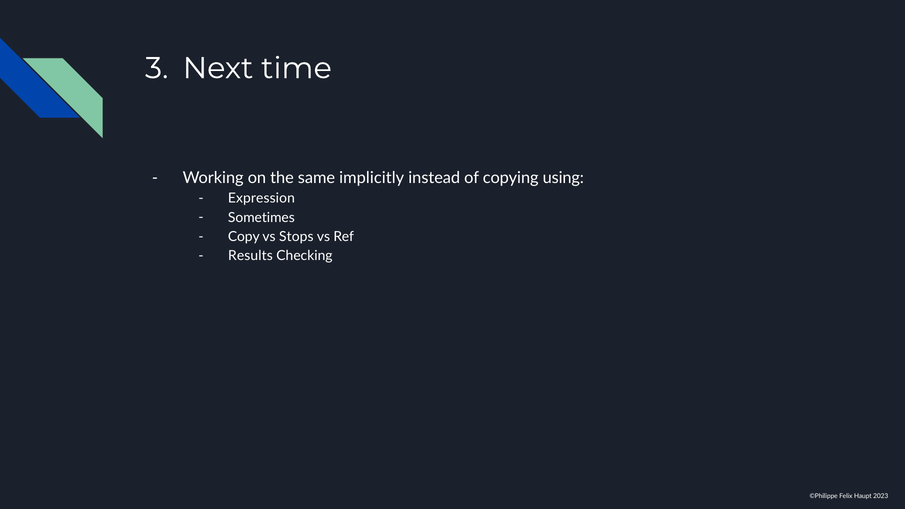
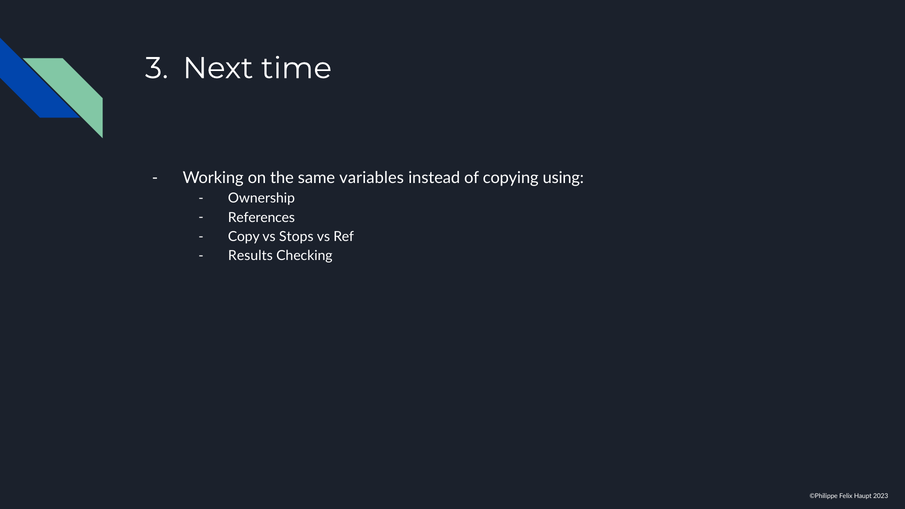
implicitly: implicitly -> variables
Expression: Expression -> Ownership
Sometimes: Sometimes -> References
